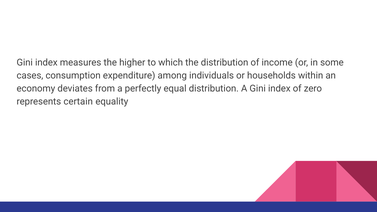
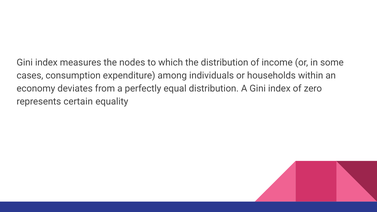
higher: higher -> nodes
